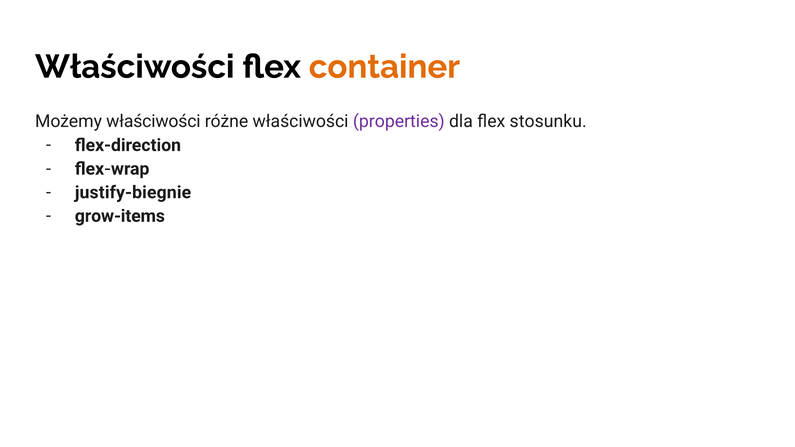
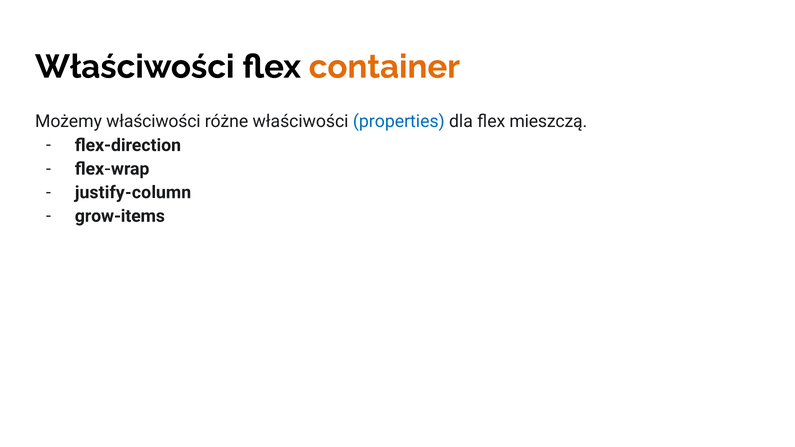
properties colour: purple -> blue
stosunku: stosunku -> mieszczą
justify-biegnie: justify-biegnie -> justify-column
